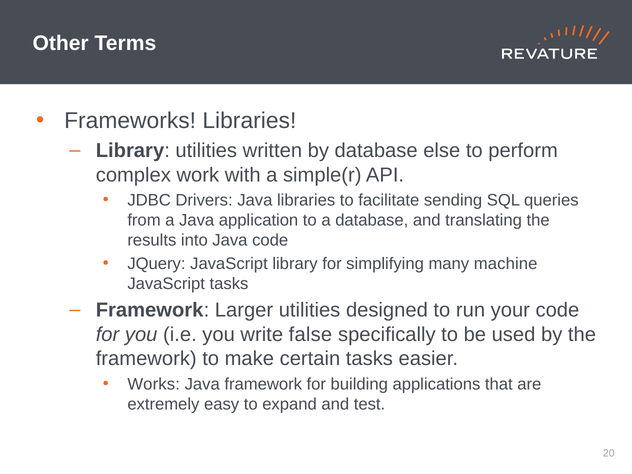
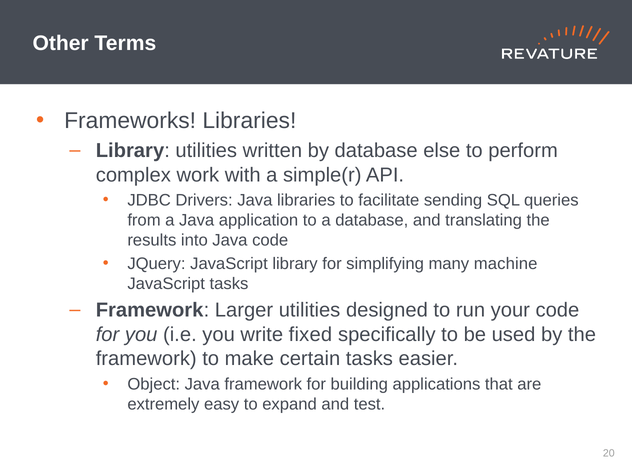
false: false -> fixed
Works: Works -> Object
